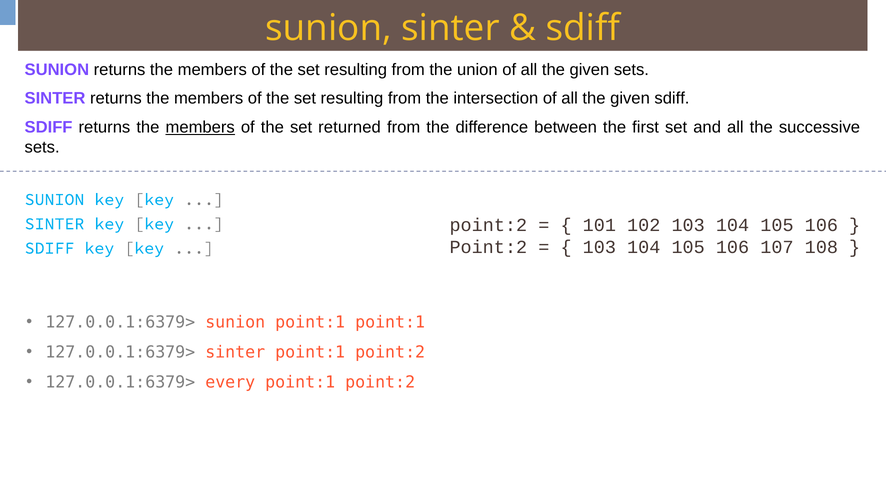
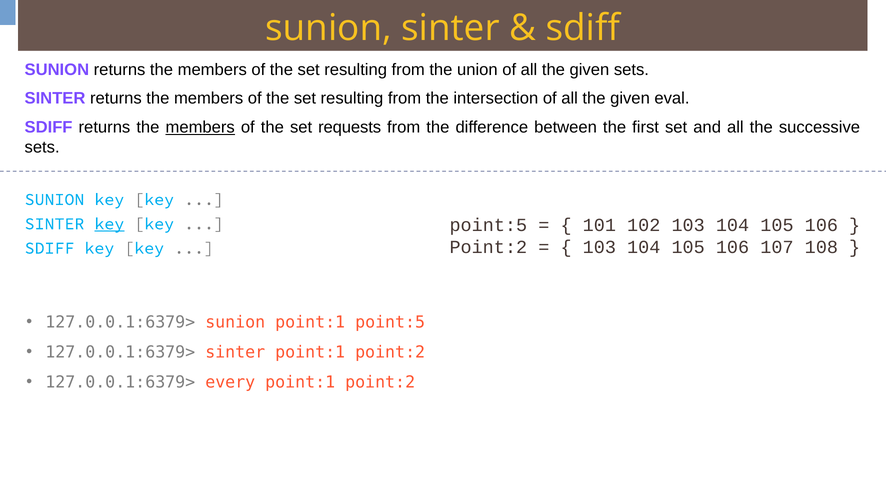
given sdiff: sdiff -> eval
returned: returned -> requests
point:2 at (488, 225): point:2 -> point:5
key at (109, 224) underline: none -> present
point:1 point:1: point:1 -> point:5
